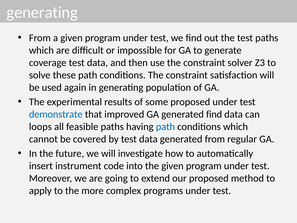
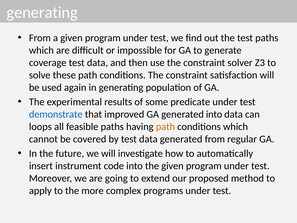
some proposed: proposed -> predicate
generated find: find -> into
path at (165, 127) colour: blue -> orange
